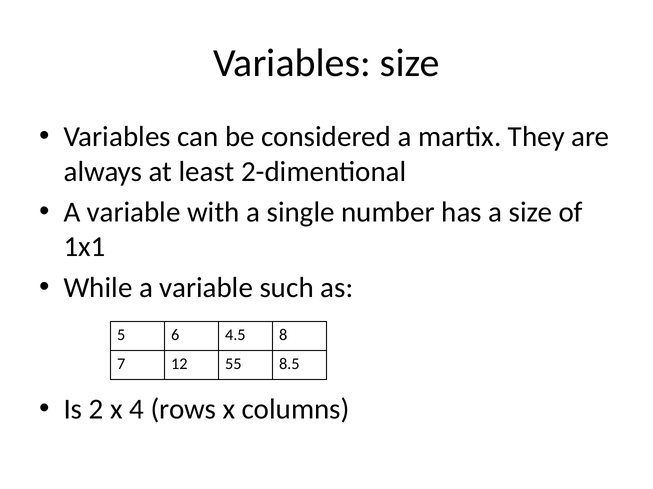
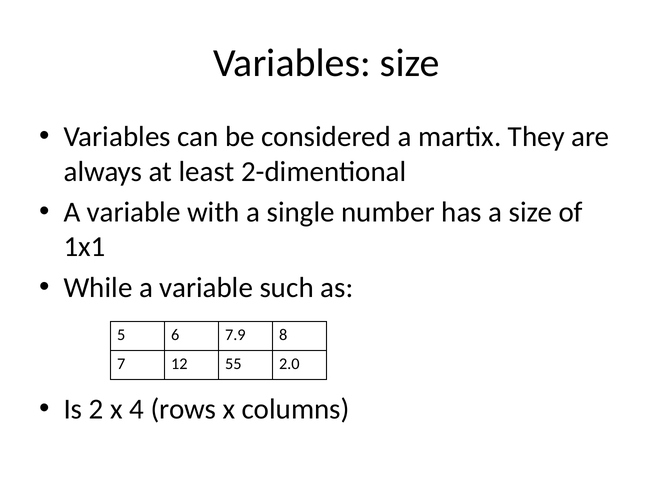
4.5: 4.5 -> 7.9
8.5: 8.5 -> 2.0
